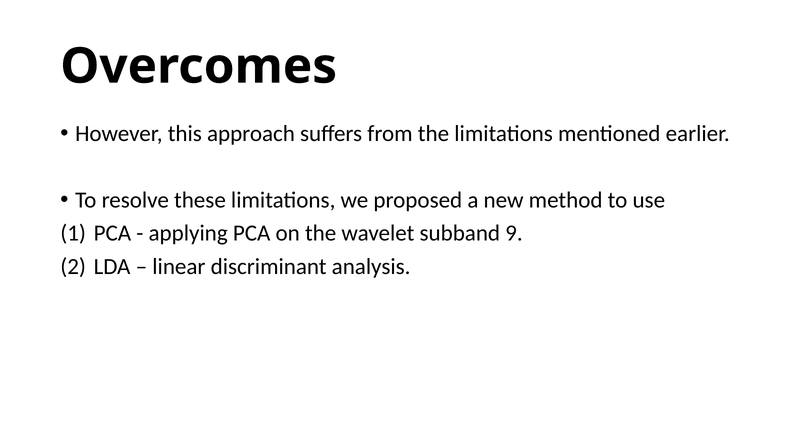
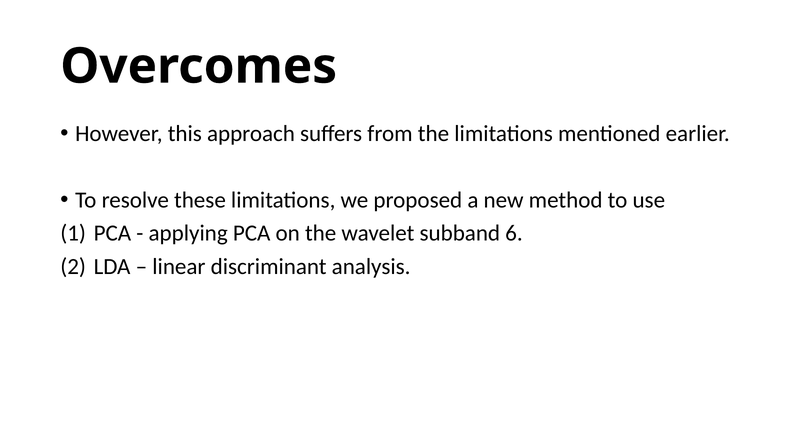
9: 9 -> 6
